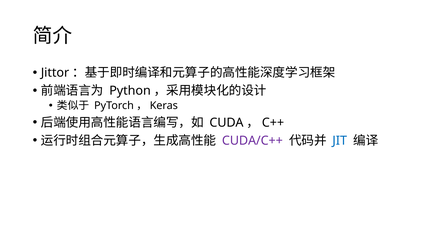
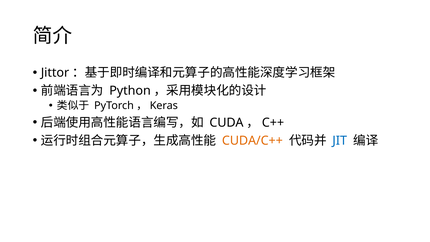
CUDA/C++ colour: purple -> orange
